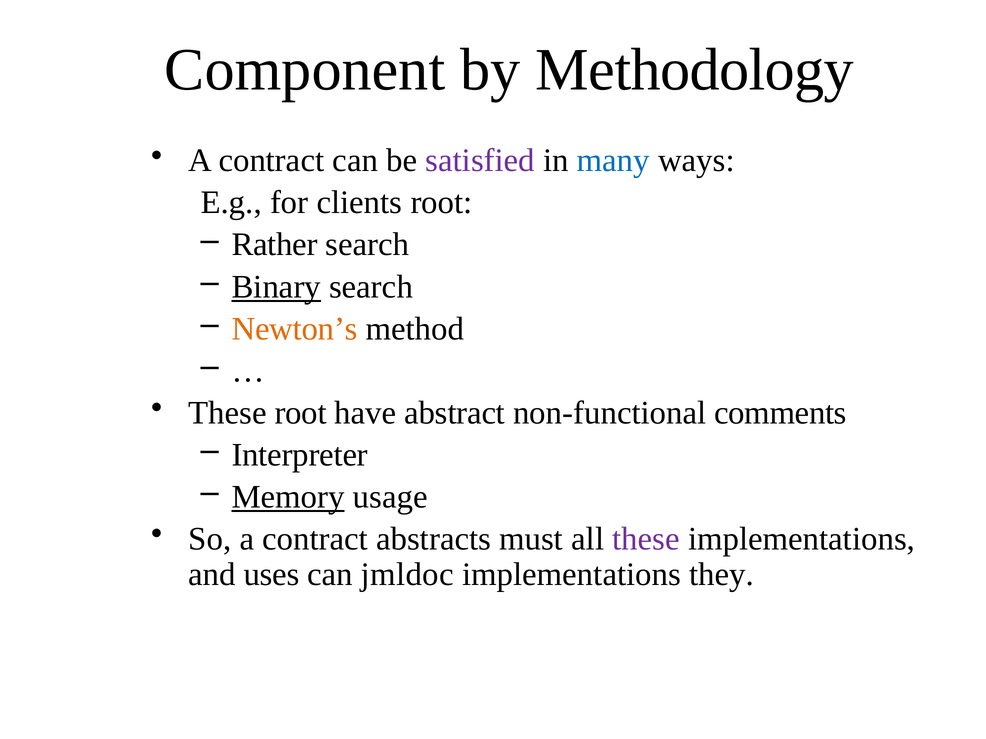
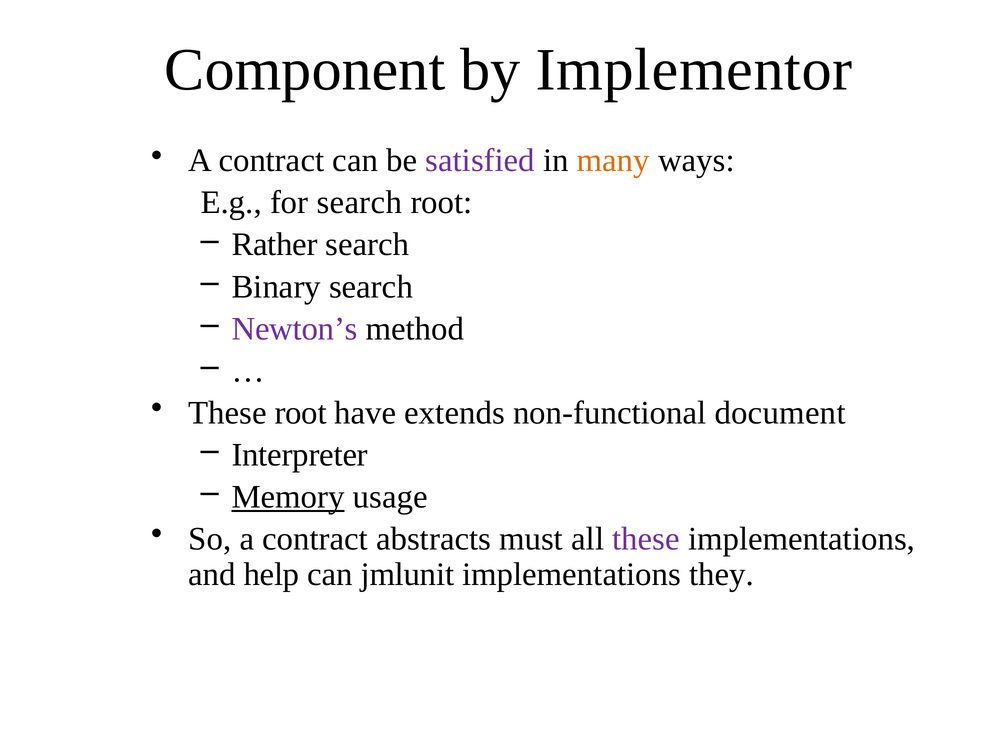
Methodology: Methodology -> Implementor
many colour: blue -> orange
for clients: clients -> search
Binary underline: present -> none
Newton’s colour: orange -> purple
abstract: abstract -> extends
comments: comments -> document
uses: uses -> help
jmldoc: jmldoc -> jmlunit
